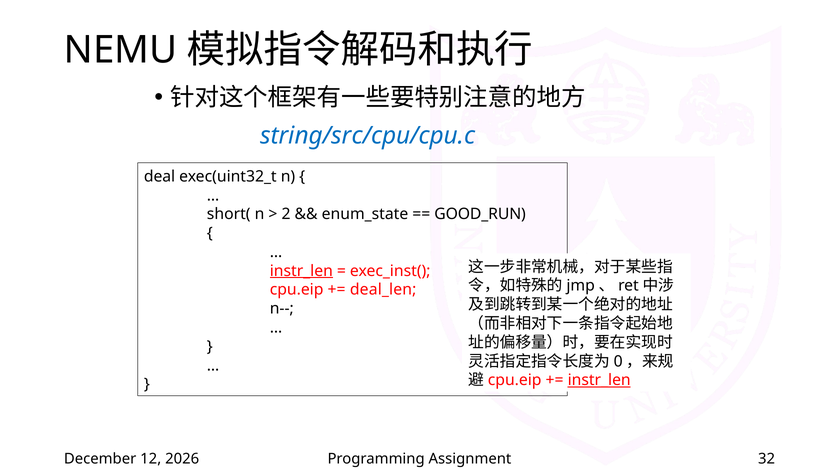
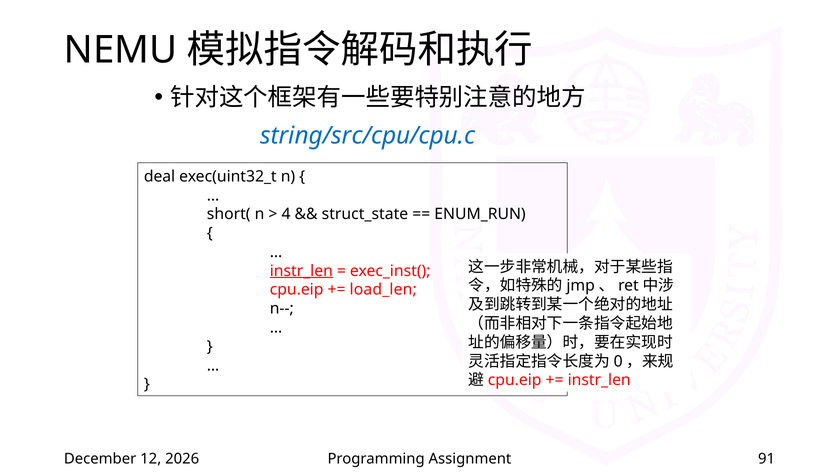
2: 2 -> 4
enum_state: enum_state -> struct_state
GOOD_RUN: GOOD_RUN -> ENUM_RUN
deal_len: deal_len -> load_len
instr_len at (599, 380) underline: present -> none
32: 32 -> 91
